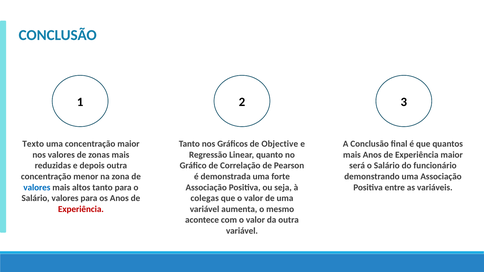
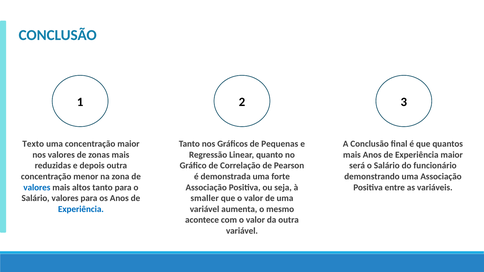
Objective: Objective -> Pequenas
colegas: colegas -> smaller
Experiência at (81, 209) colour: red -> blue
